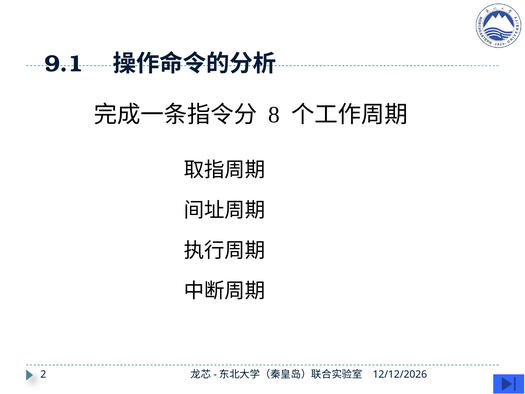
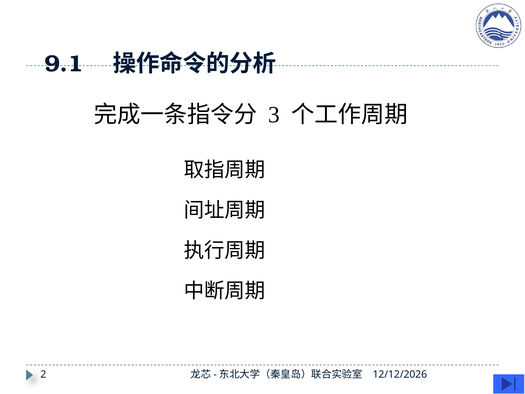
8: 8 -> 3
